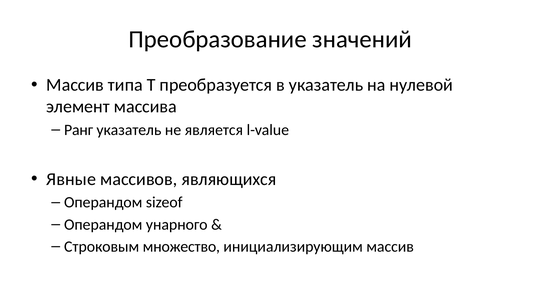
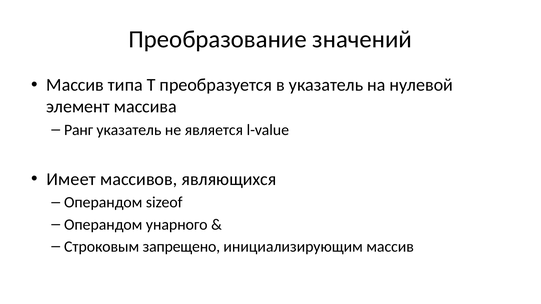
Явные: Явные -> Имеет
множество: множество -> запрещено
